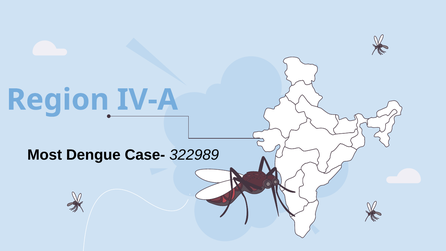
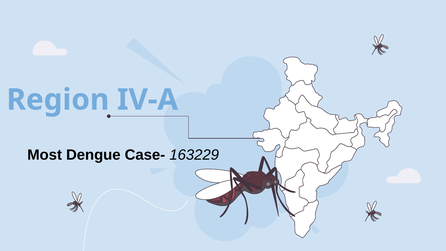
322989: 322989 -> 163229
